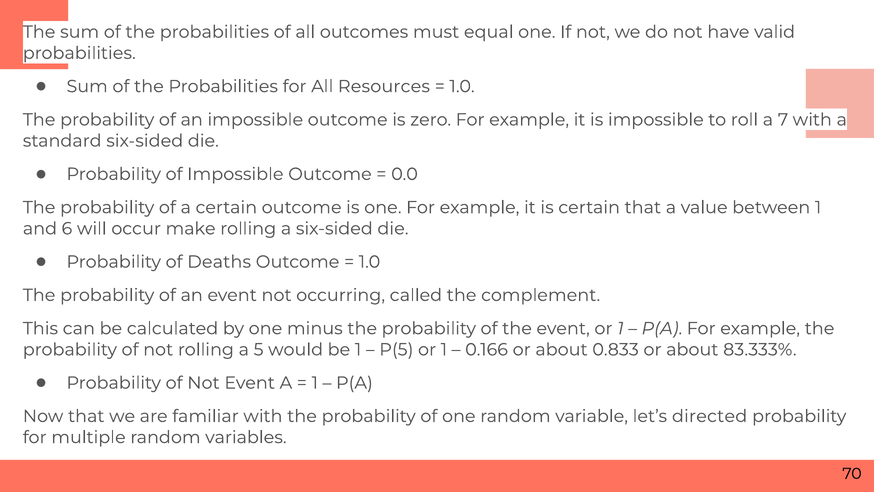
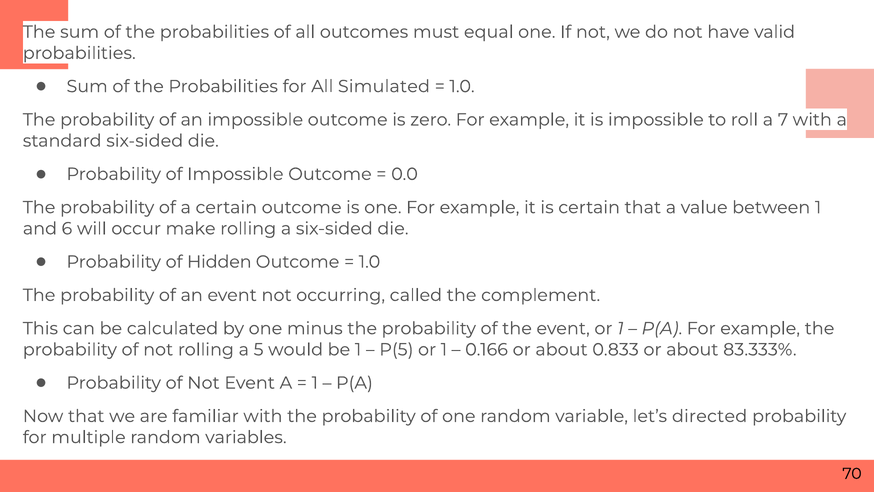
Resources: Resources -> Simulated
Deaths: Deaths -> Hidden
